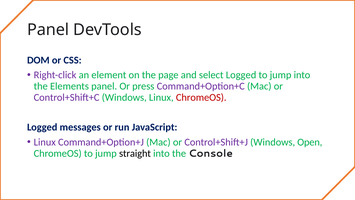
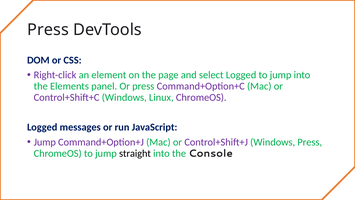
Panel at (48, 30): Panel -> Press
ChromeOS at (201, 97) colour: red -> purple
Linux at (45, 142): Linux -> Jump
Windows Open: Open -> Press
